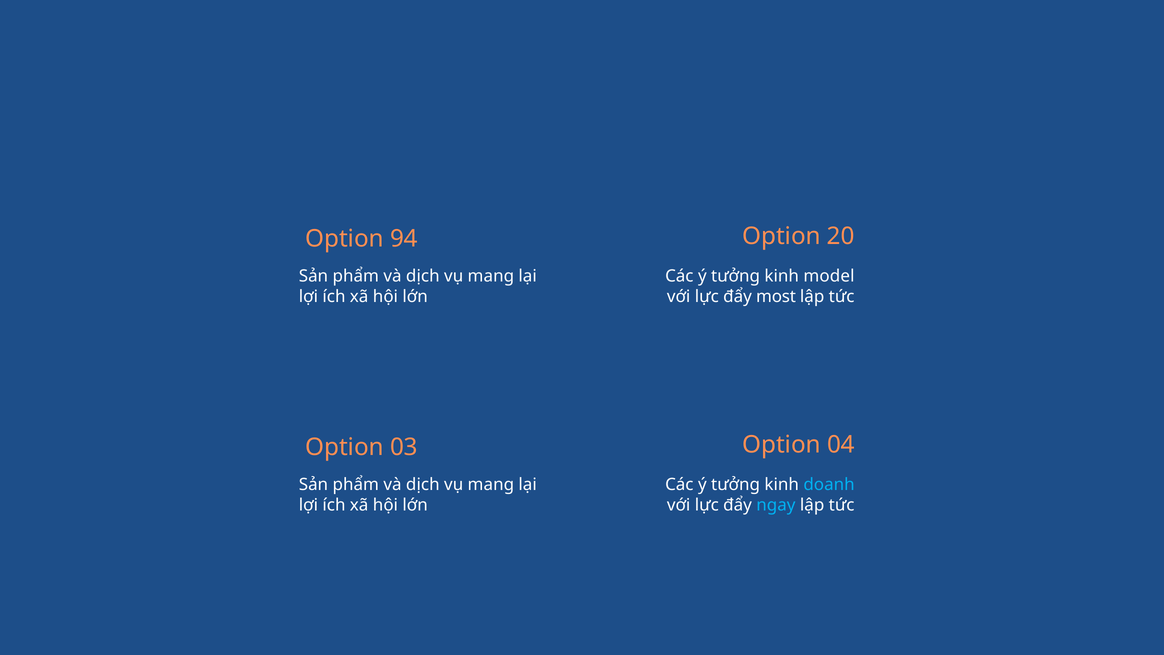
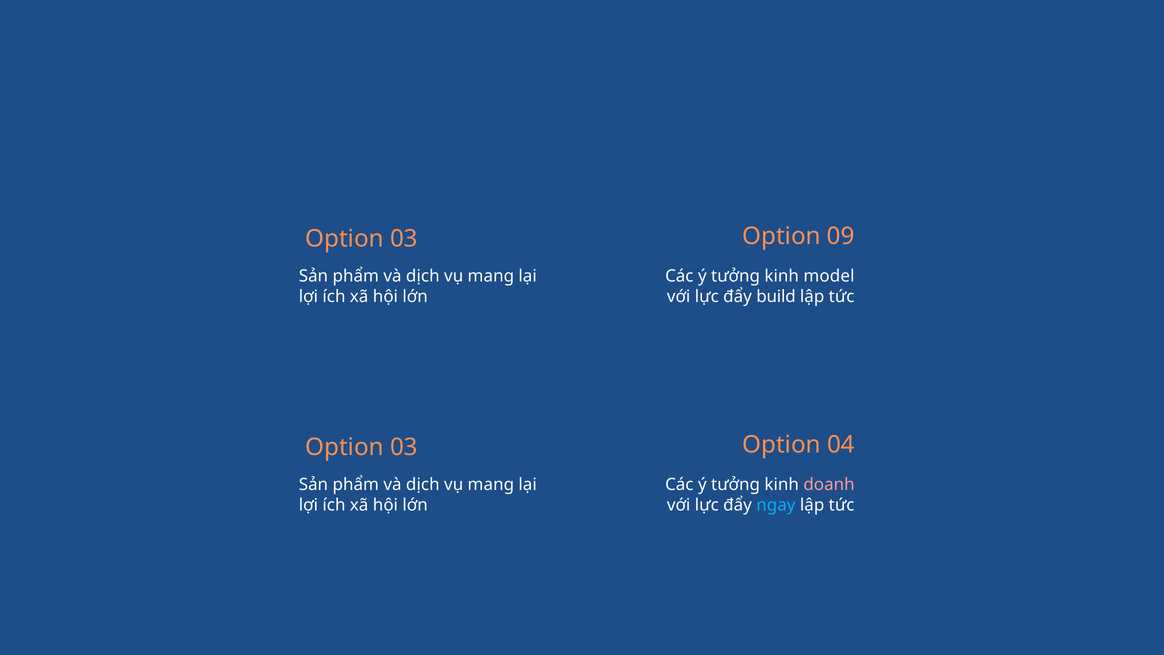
94 at (404, 239): 94 -> 03
20: 20 -> 09
most: most -> build
doanh colour: light blue -> pink
